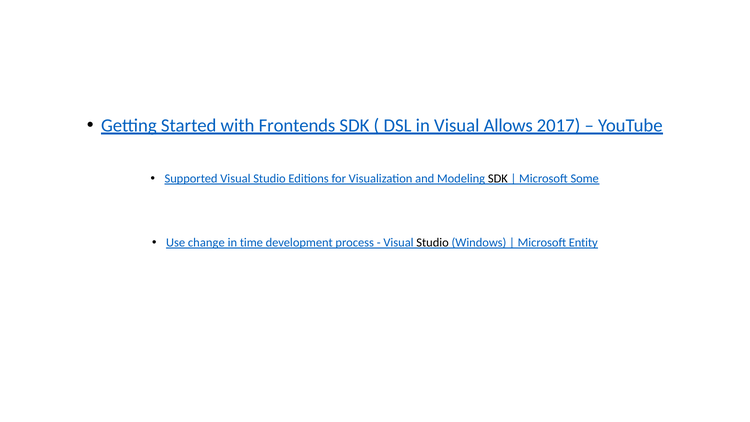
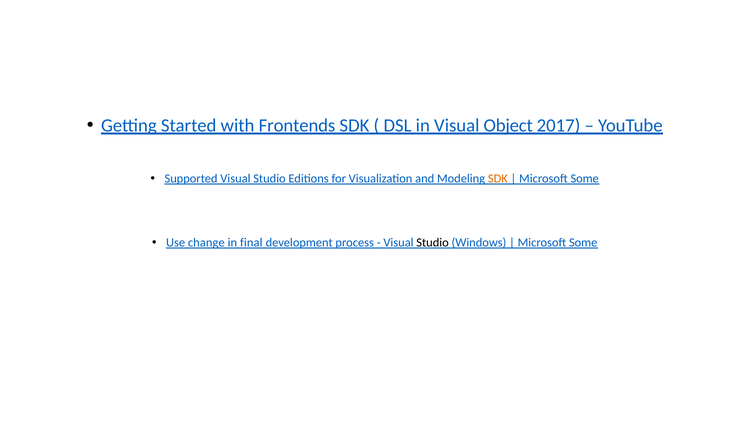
Allows: Allows -> Object
SDK at (498, 178) colour: black -> orange
time: time -> final
Entity at (583, 243): Entity -> Some
